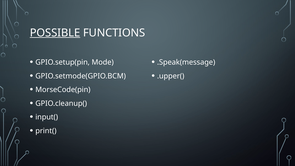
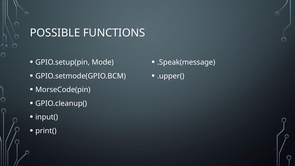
POSSIBLE underline: present -> none
